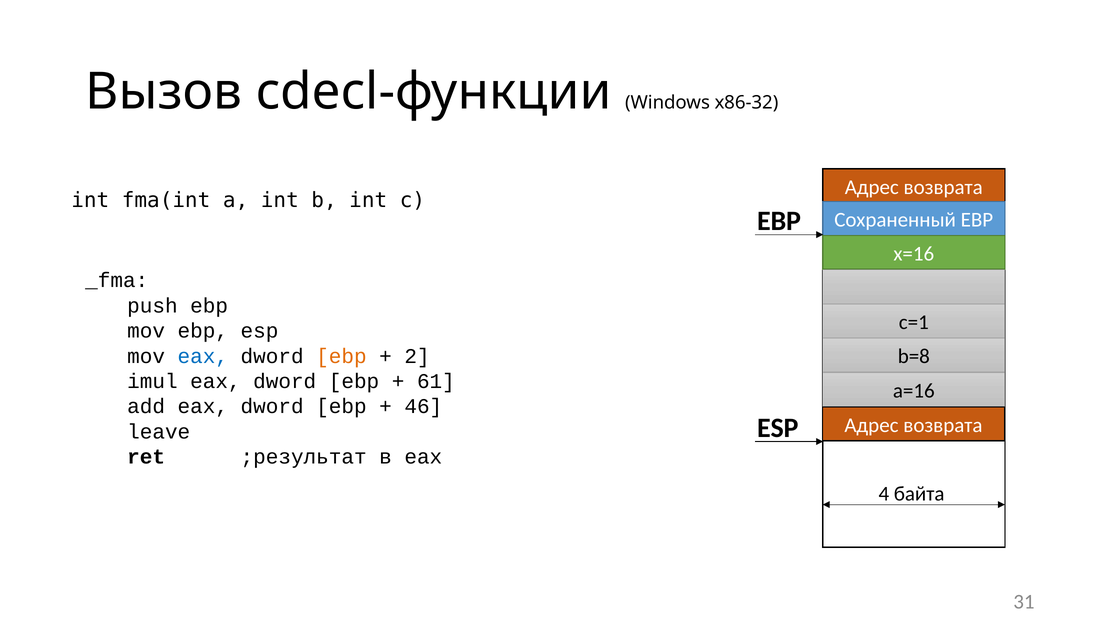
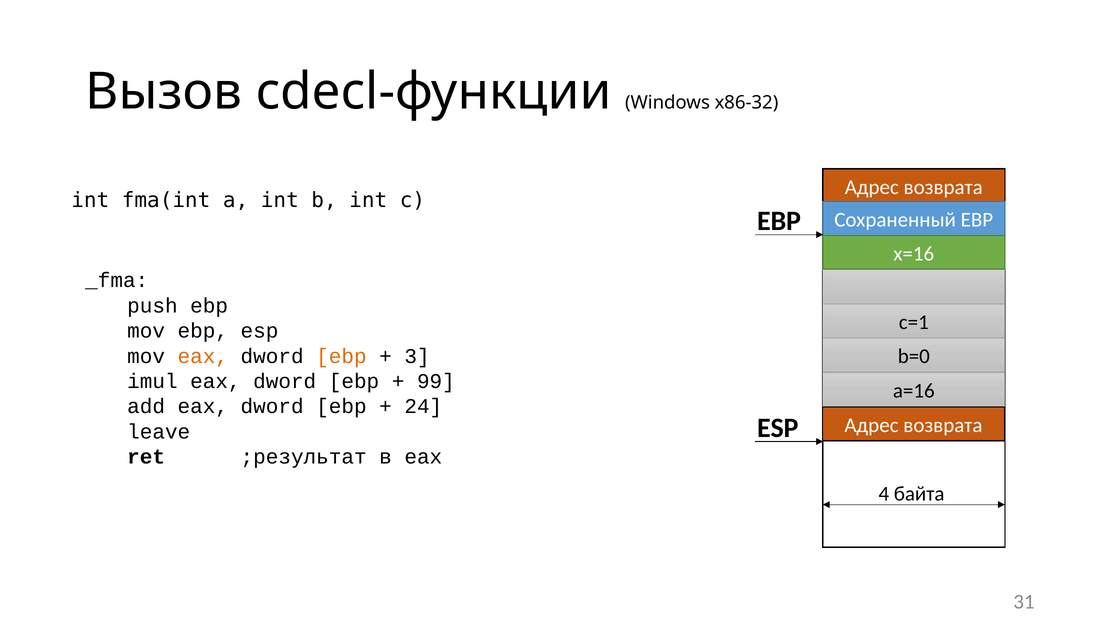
b=8: b=8 -> b=0
eax at (203, 356) colour: blue -> orange
2: 2 -> 3
61: 61 -> 99
46: 46 -> 24
